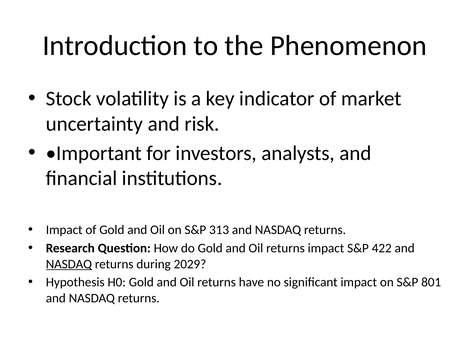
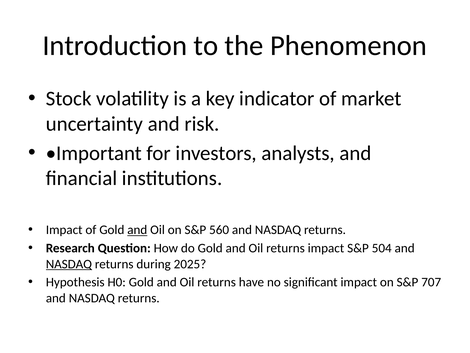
and at (137, 230) underline: none -> present
313: 313 -> 560
422: 422 -> 504
2029: 2029 -> 2025
801: 801 -> 707
